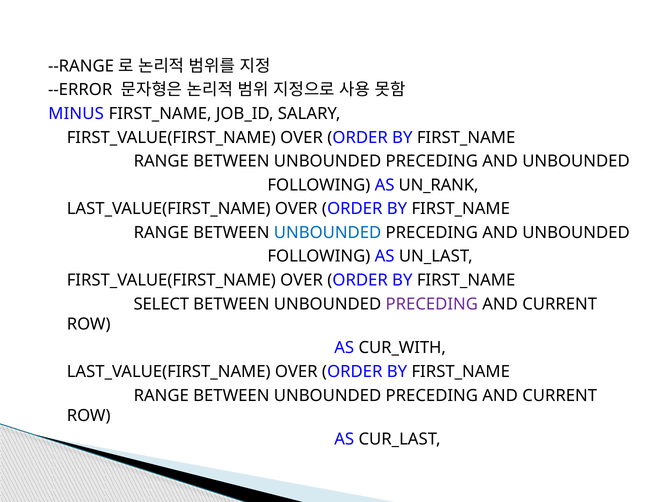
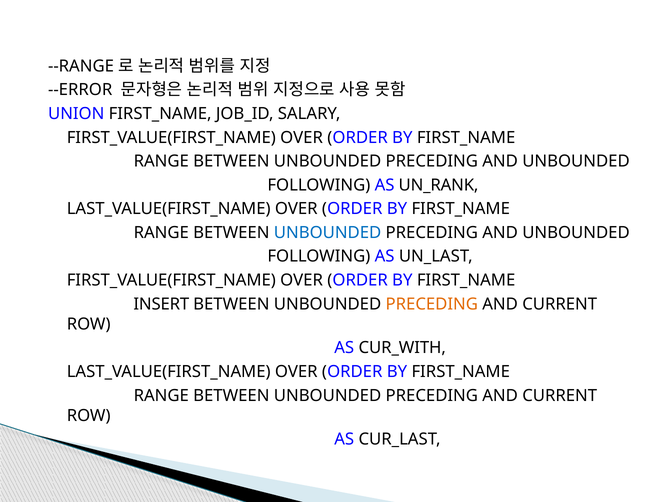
MINUS: MINUS -> UNION
SELECT: SELECT -> INSERT
PRECEDING at (432, 304) colour: purple -> orange
